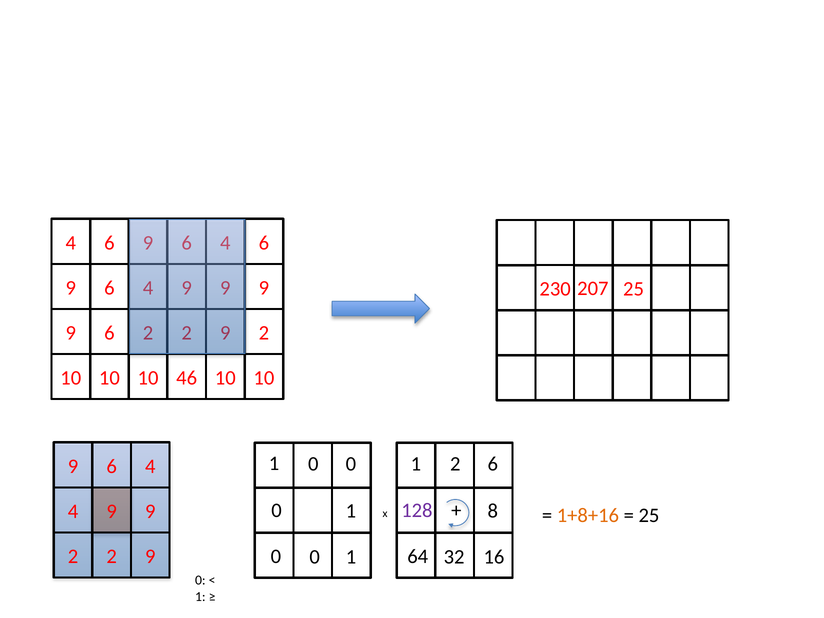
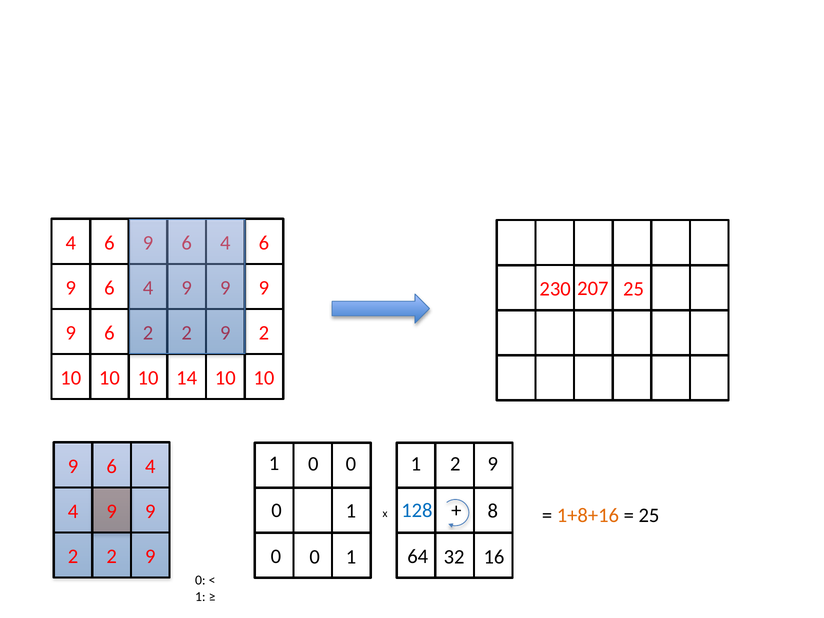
46: 46 -> 14
1 2 6: 6 -> 9
128 colour: purple -> blue
